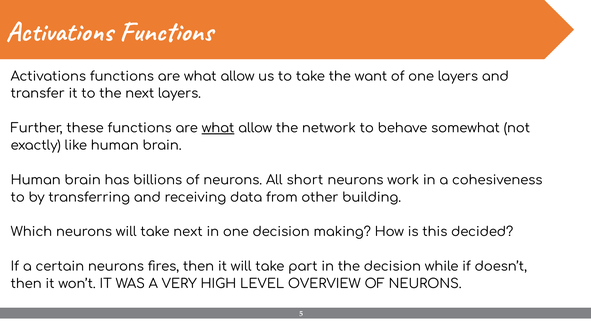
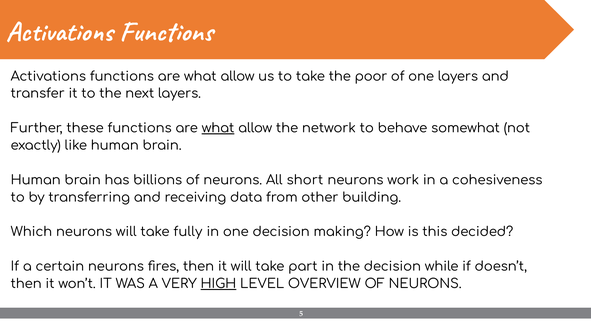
want: want -> poor
take next: next -> fully
HIGH underline: none -> present
